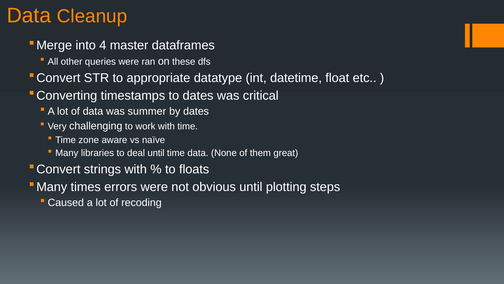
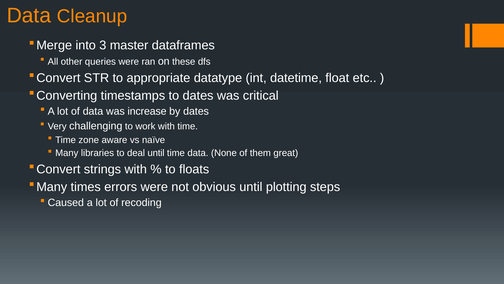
4: 4 -> 3
summer: summer -> increase
